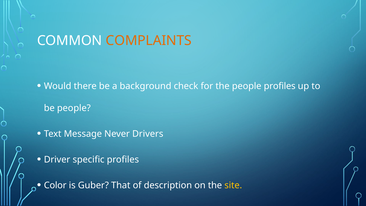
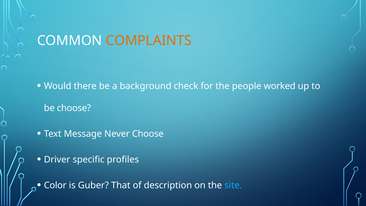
people profiles: profiles -> worked
be people: people -> choose
Never Drivers: Drivers -> Choose
site colour: yellow -> light blue
